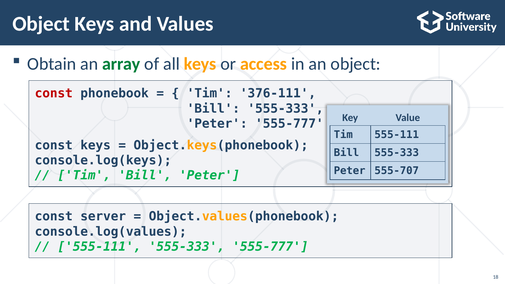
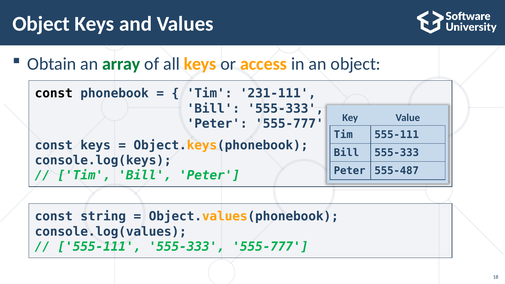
const at (54, 93) colour: red -> black
376-111: 376-111 -> 231-111
555-707: 555-707 -> 555-487
server: server -> string
